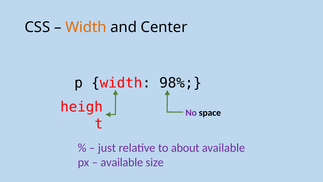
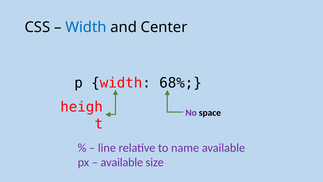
Width at (86, 27) colour: orange -> blue
98%: 98% -> 68%
just: just -> line
about: about -> name
